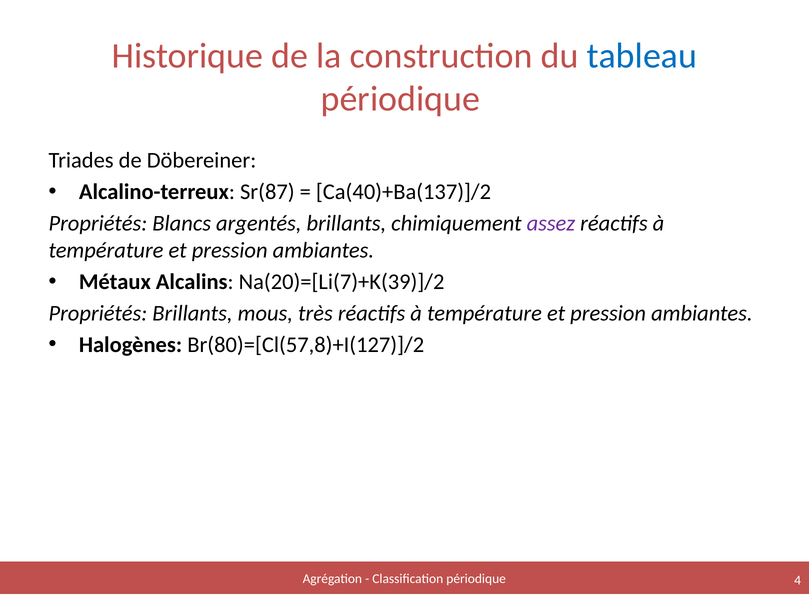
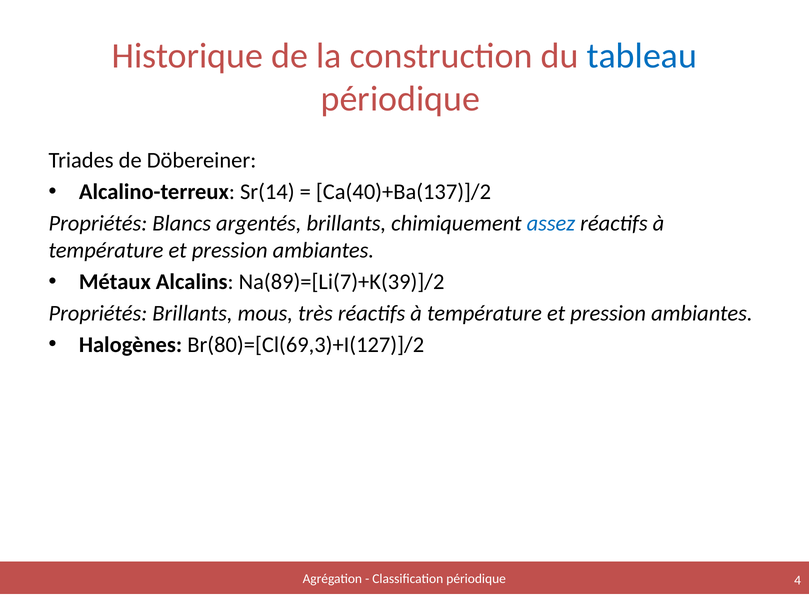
Sr(87: Sr(87 -> Sr(14
assez colour: purple -> blue
Na(20)=[Li(7)+K(39)]/2: Na(20)=[Li(7)+K(39)]/2 -> Na(89)=[Li(7)+K(39)]/2
Br(80)=[Cl(57,8)+I(127)]/2: Br(80)=[Cl(57,8)+I(127)]/2 -> Br(80)=[Cl(69,3)+I(127)]/2
